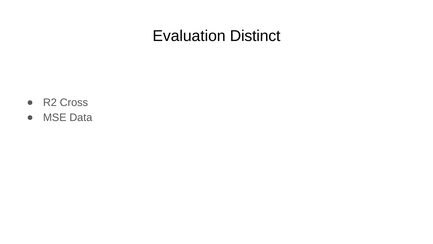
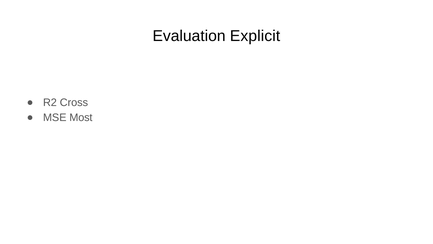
Distinct: Distinct -> Explicit
Data: Data -> Most
